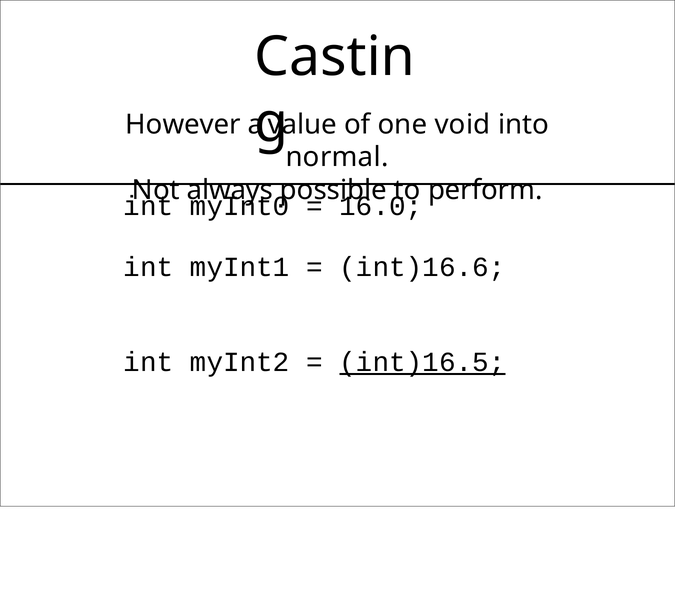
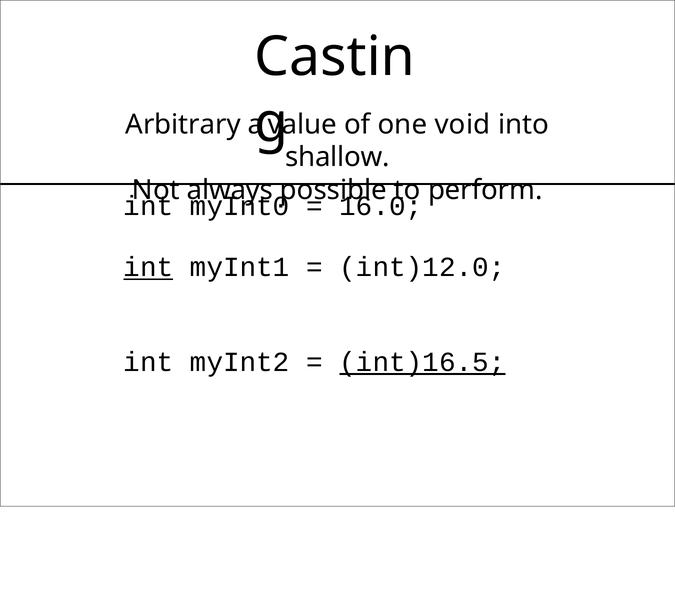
However: However -> Arbitrary
normal: normal -> shallow
int at (148, 267) underline: none -> present
int)16.6: int)16.6 -> int)12.0
